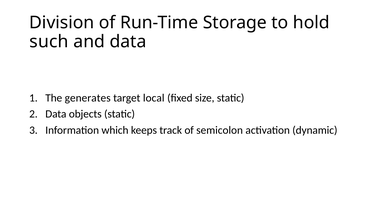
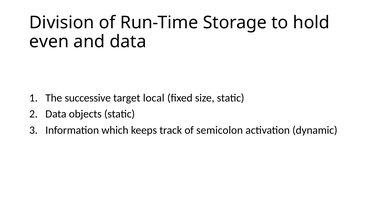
such: such -> even
generates: generates -> successive
